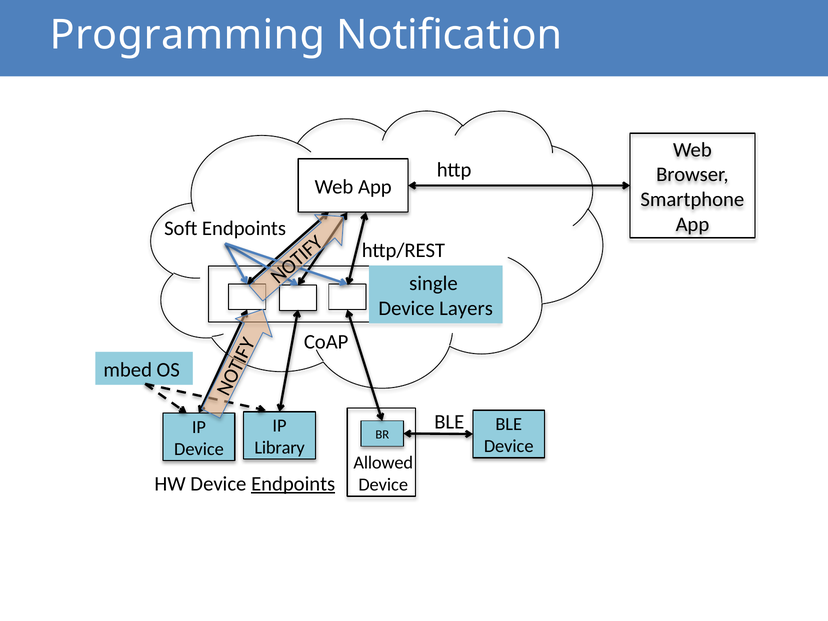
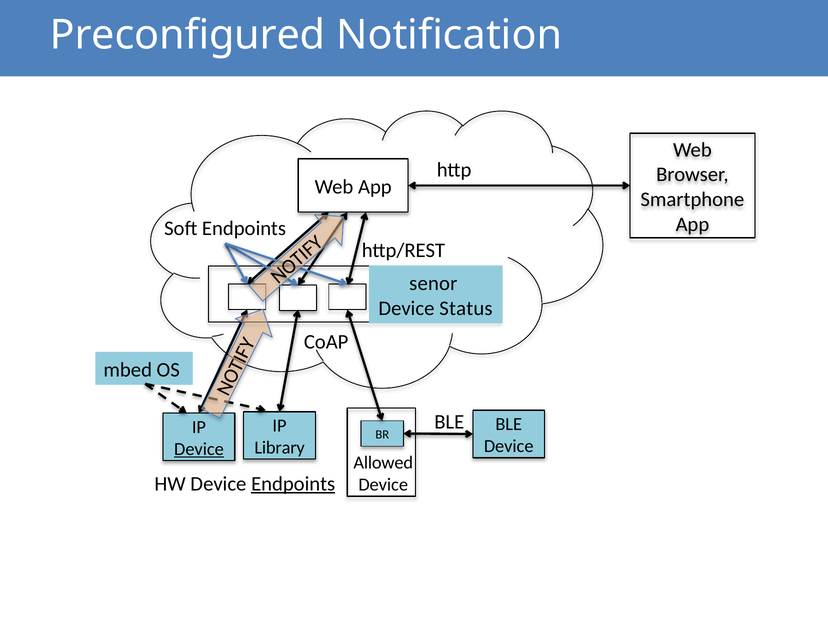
Programming: Programming -> Preconfigured
single: single -> senor
Layers: Layers -> Status
Device at (199, 449) underline: none -> present
